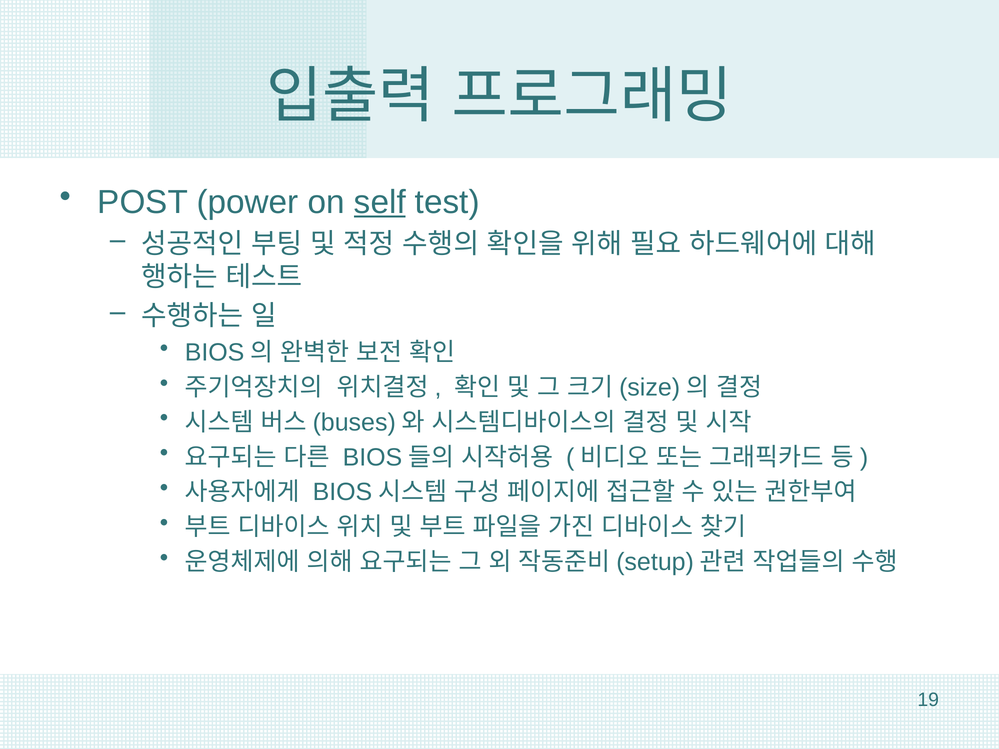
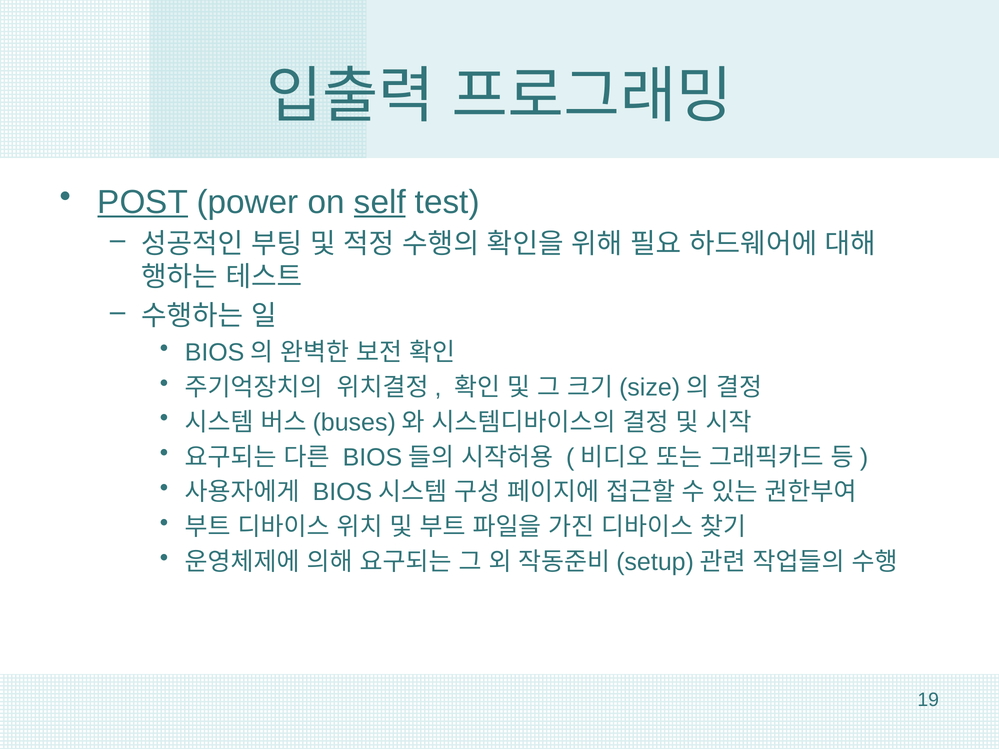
POST underline: none -> present
